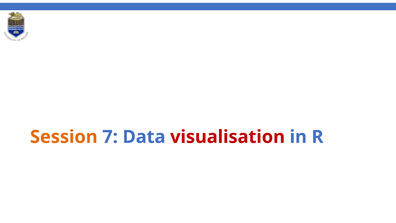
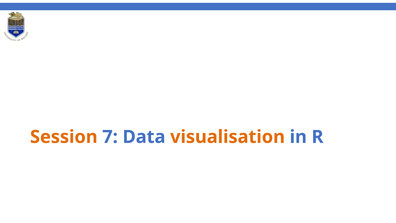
visualisation colour: red -> orange
